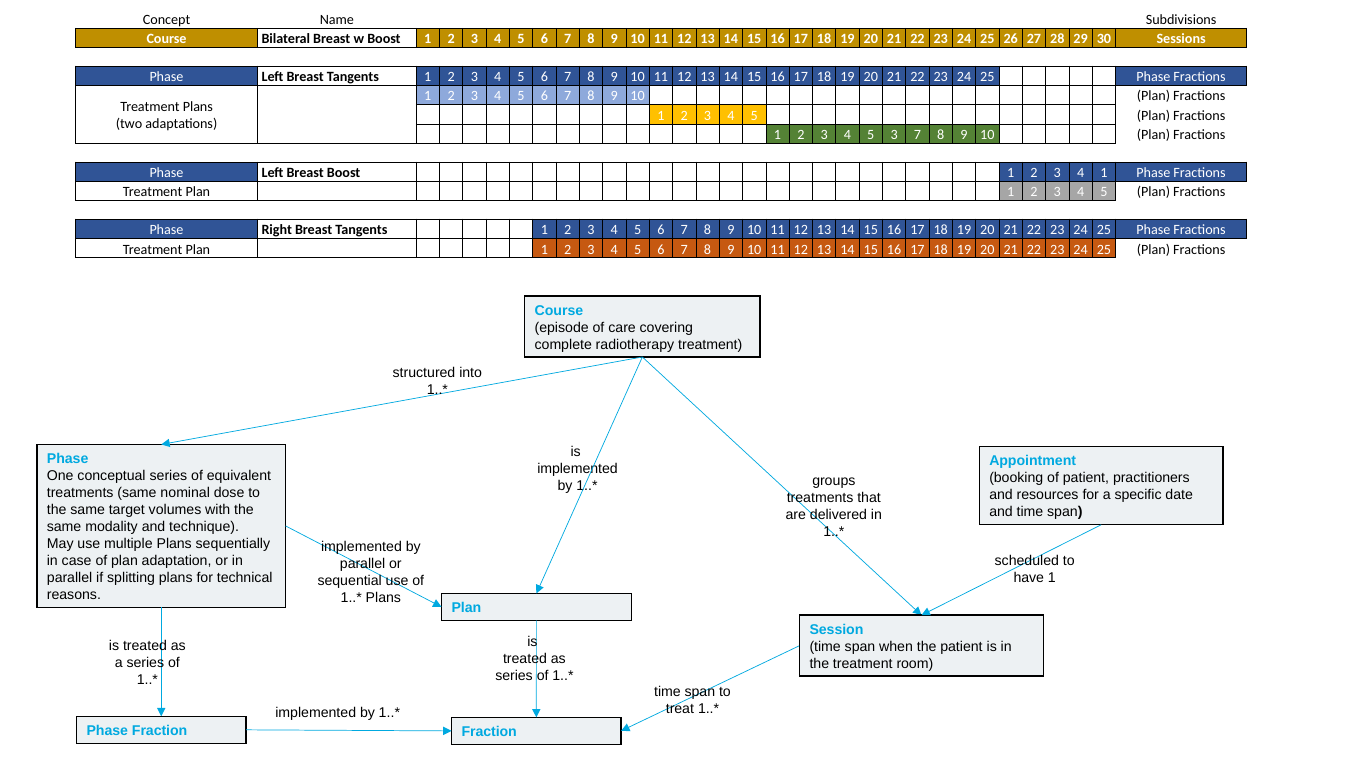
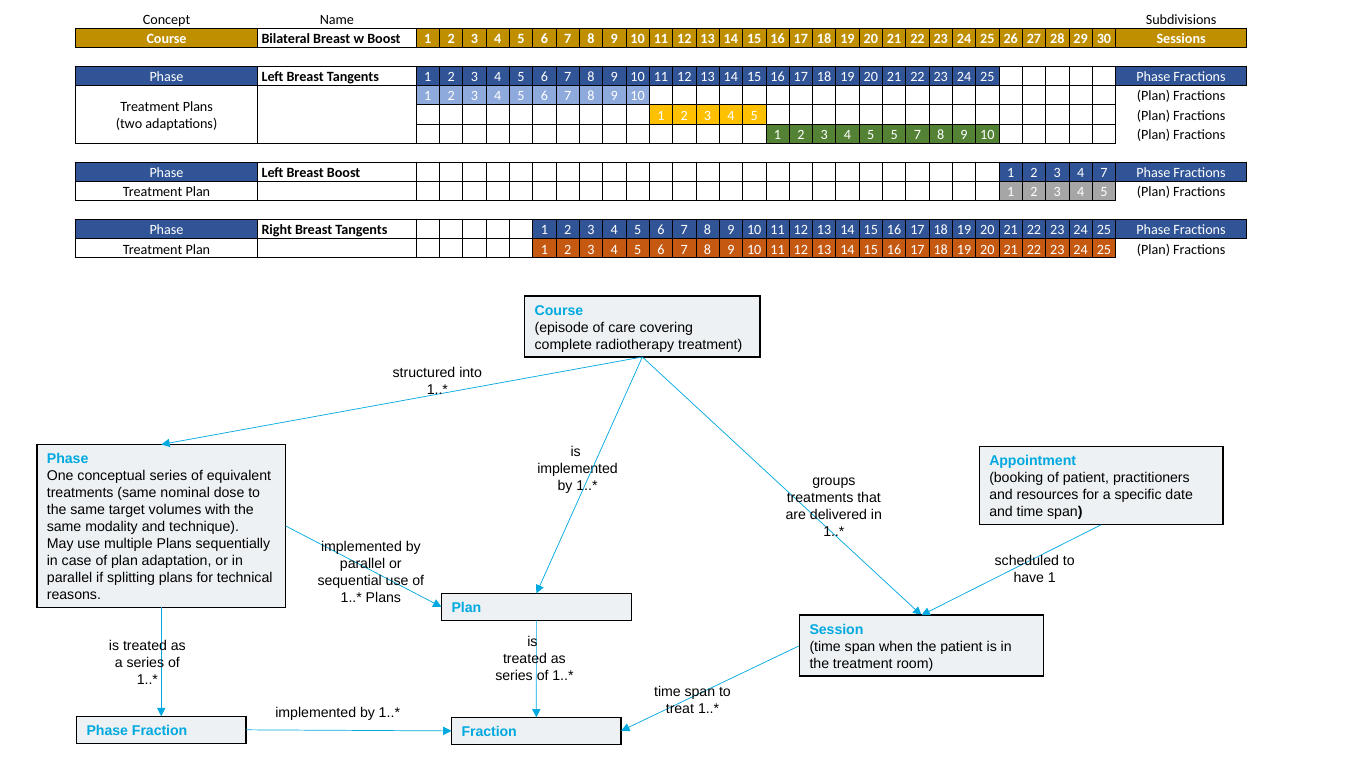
5 3: 3 -> 5
4 1: 1 -> 7
